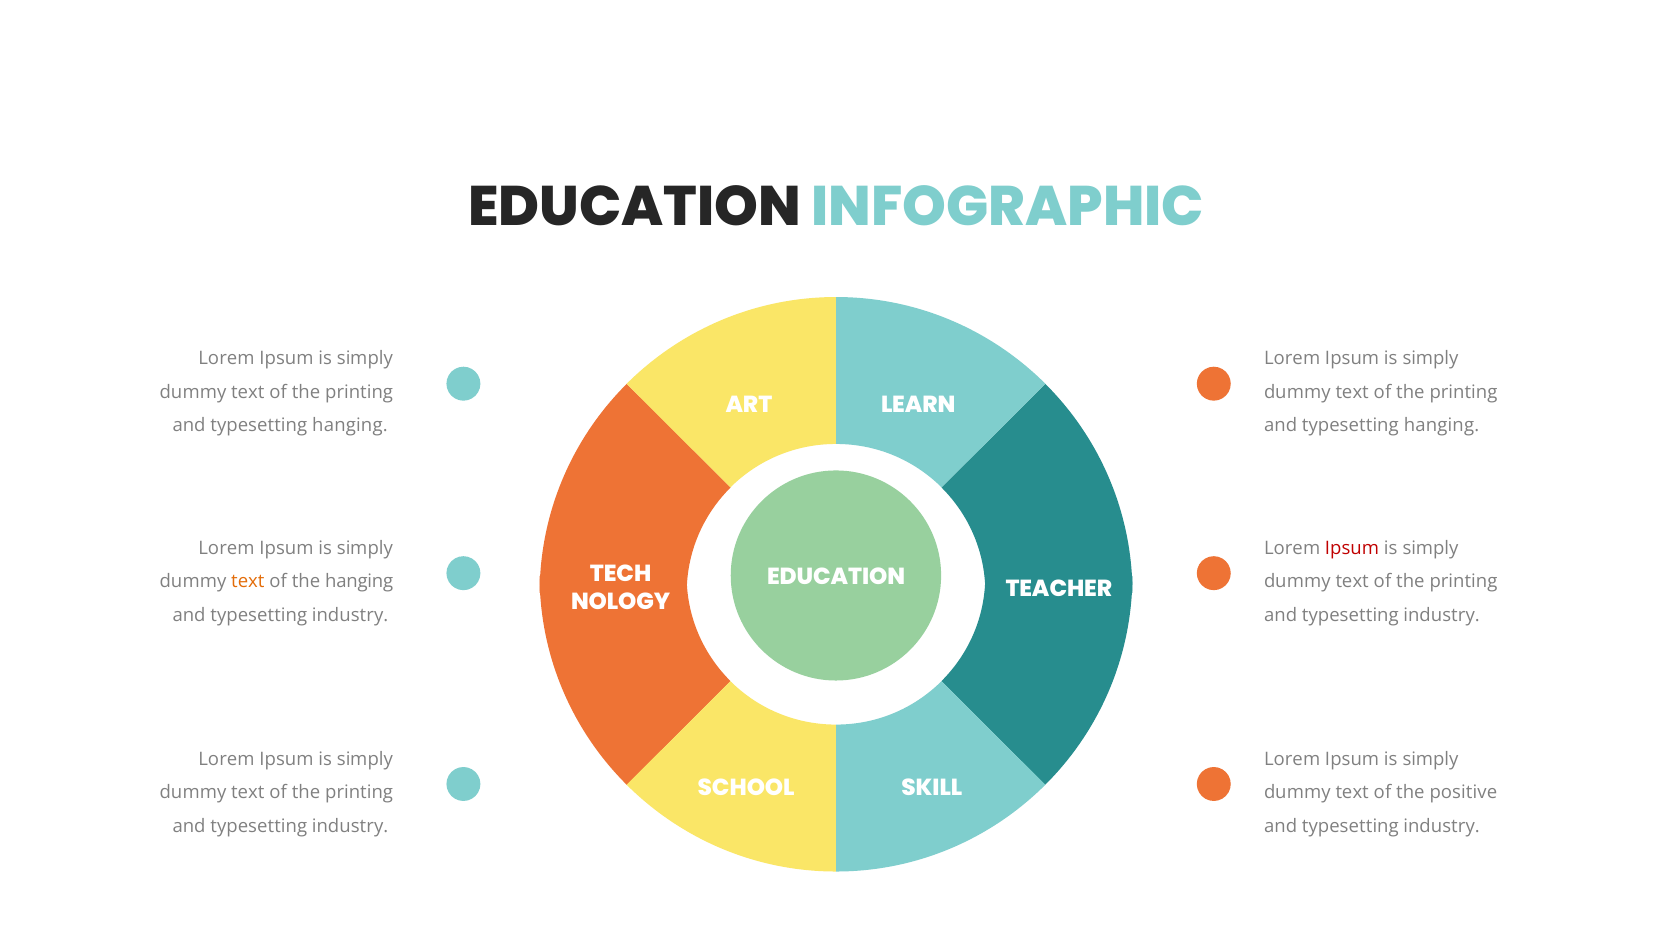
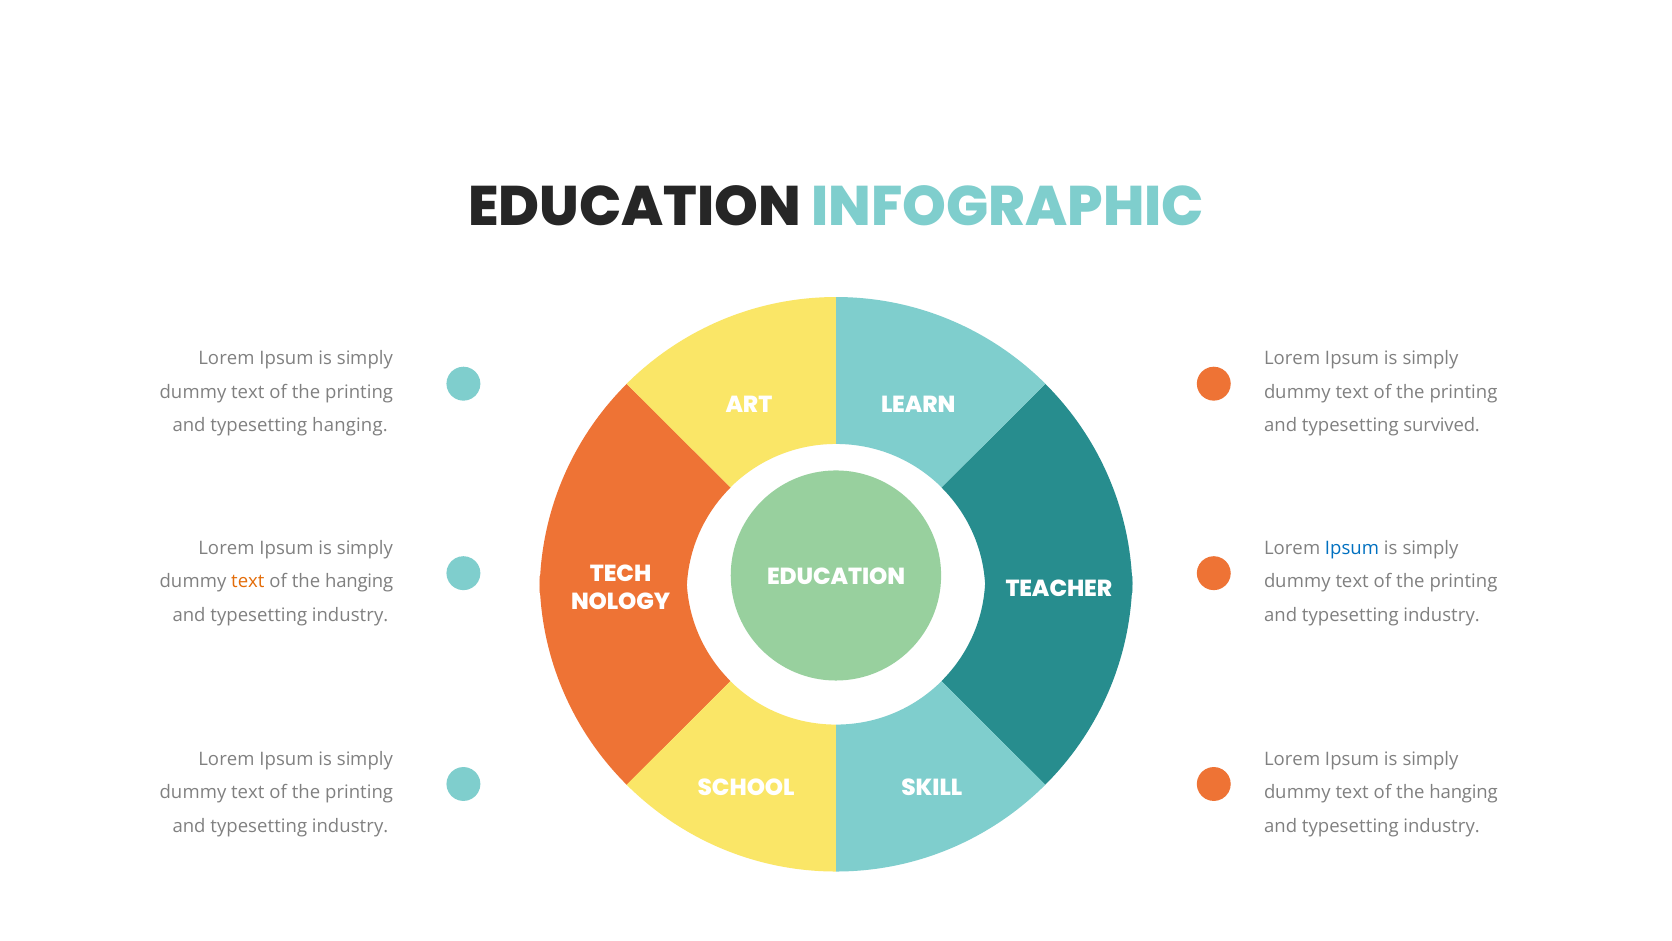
hanging at (1441, 425): hanging -> survived
Ipsum at (1352, 548) colour: red -> blue
positive at (1463, 792): positive -> hanging
